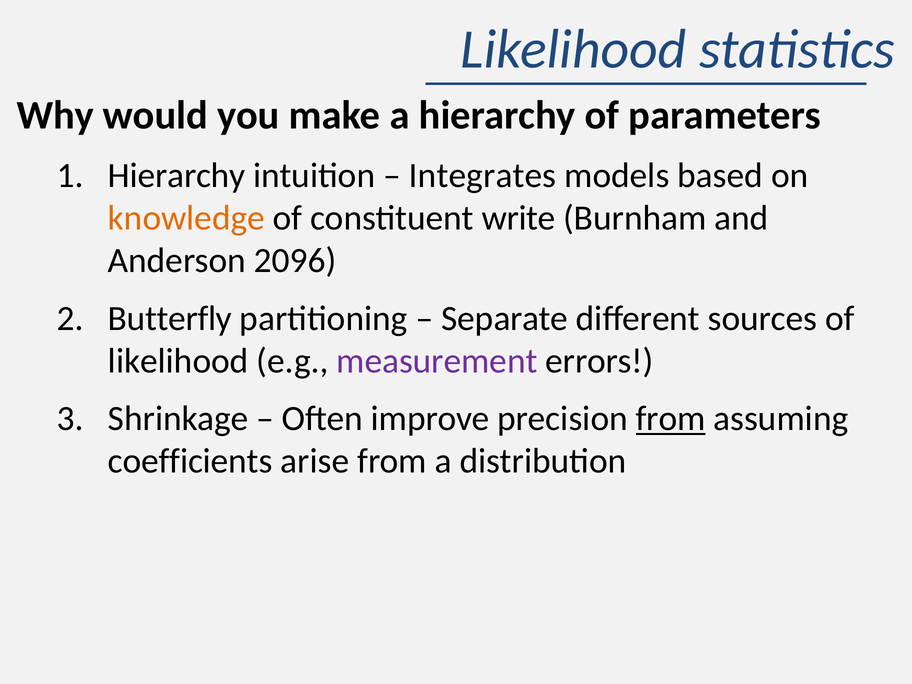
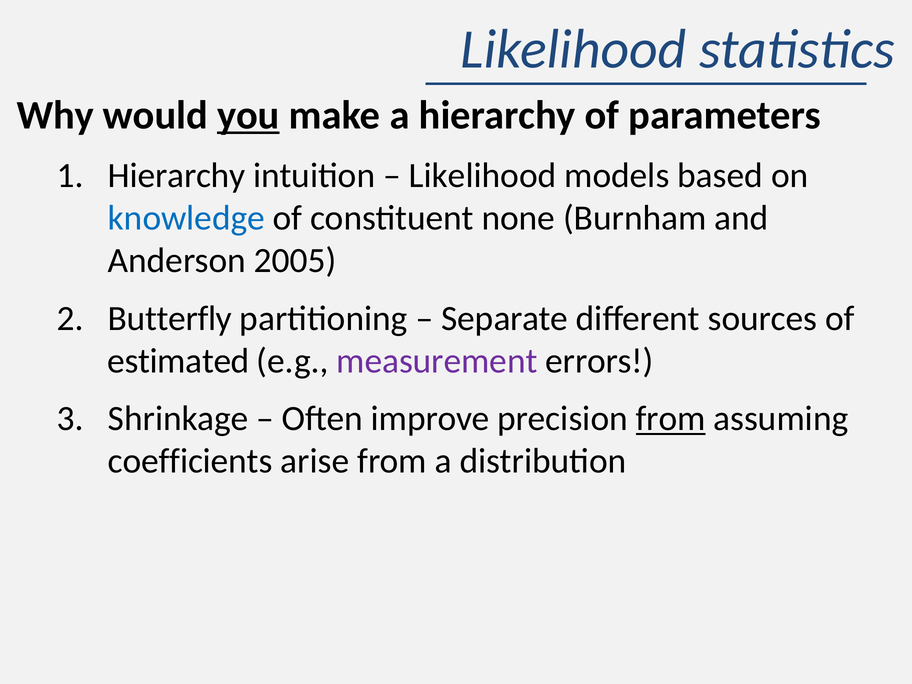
you underline: none -> present
Integrates at (483, 176): Integrates -> Likelihood
knowledge colour: orange -> blue
write: write -> none
2096: 2096 -> 2005
likelihood at (178, 361): likelihood -> estimated
